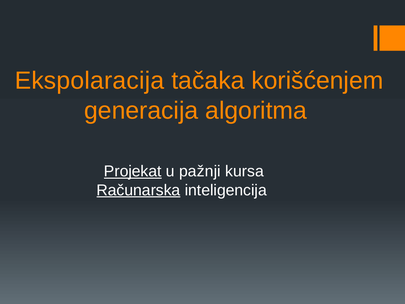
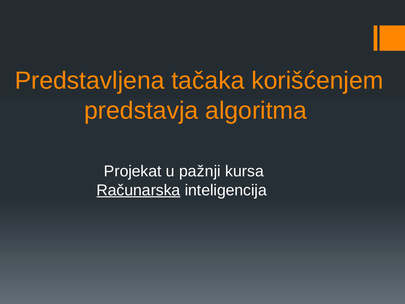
Ekspolaracija: Ekspolaracija -> Predstavljena
generacija: generacija -> predstavja
Projekat underline: present -> none
